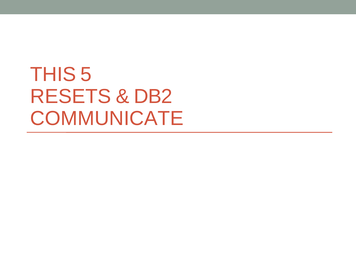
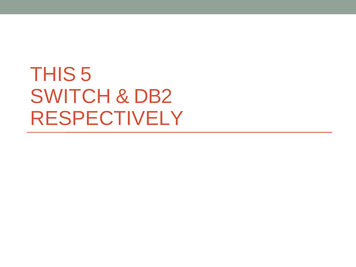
RESETS: RESETS -> SWITCH
COMMUNICATE: COMMUNICATE -> RESPECTIVELY
